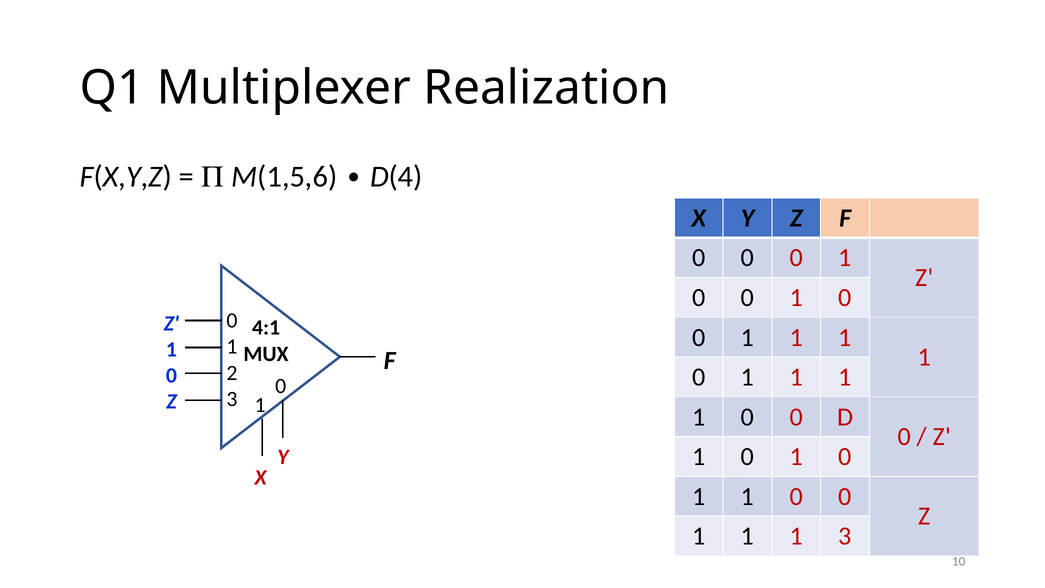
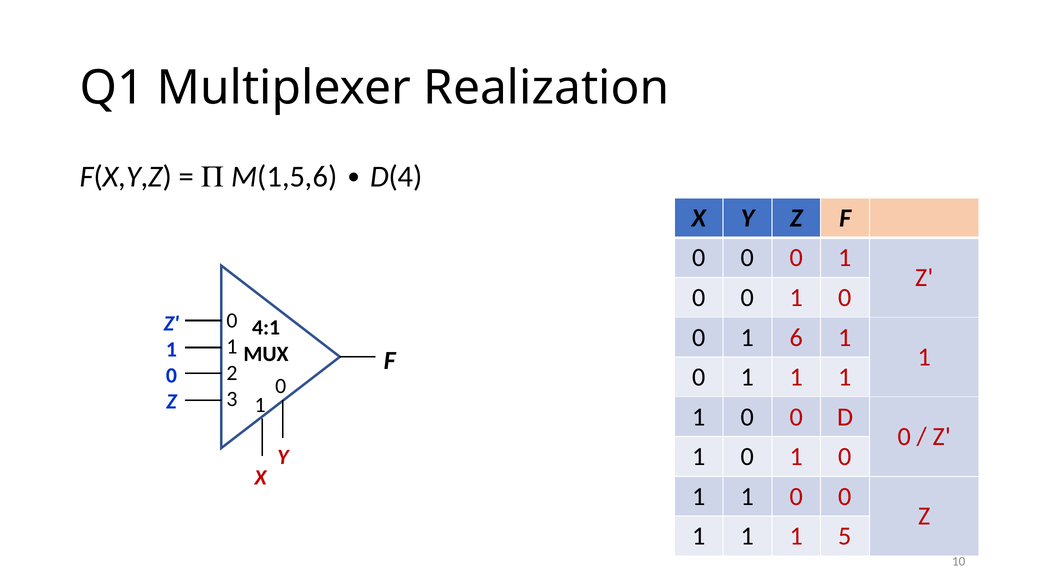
1 at (796, 337): 1 -> 6
1 3: 3 -> 5
